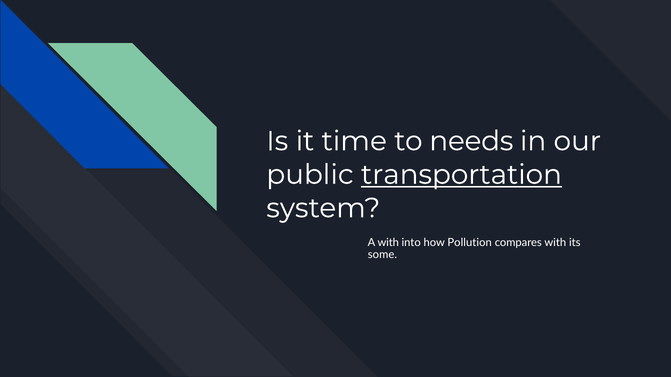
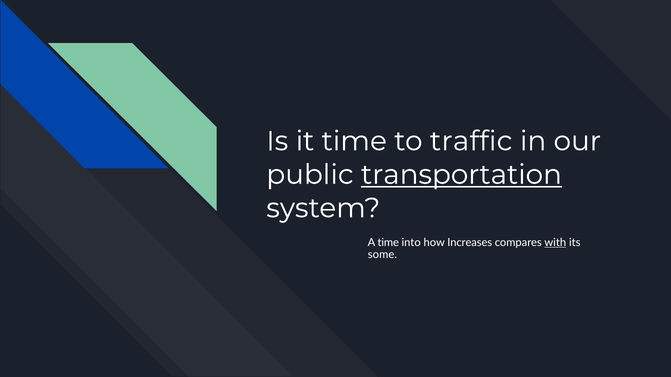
needs: needs -> traffic
A with: with -> time
Pollution: Pollution -> Increases
with at (555, 243) underline: none -> present
